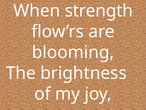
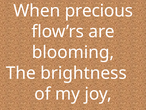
strength: strength -> precious
